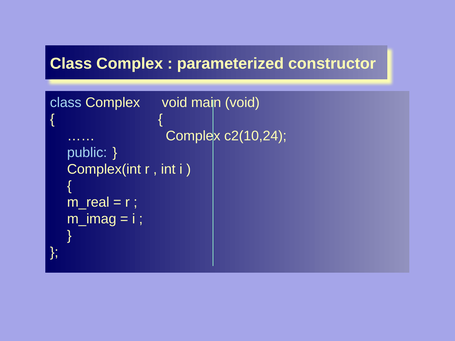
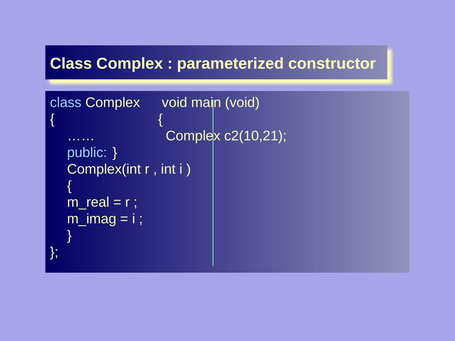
c2(10,24: c2(10,24 -> c2(10,21
